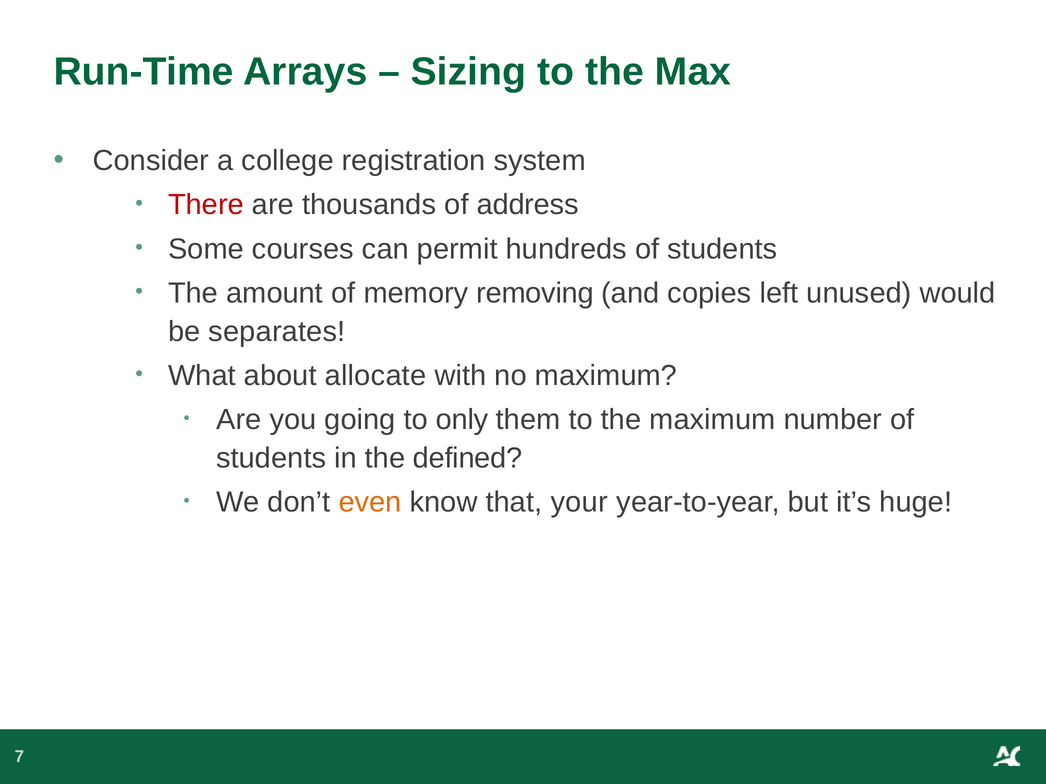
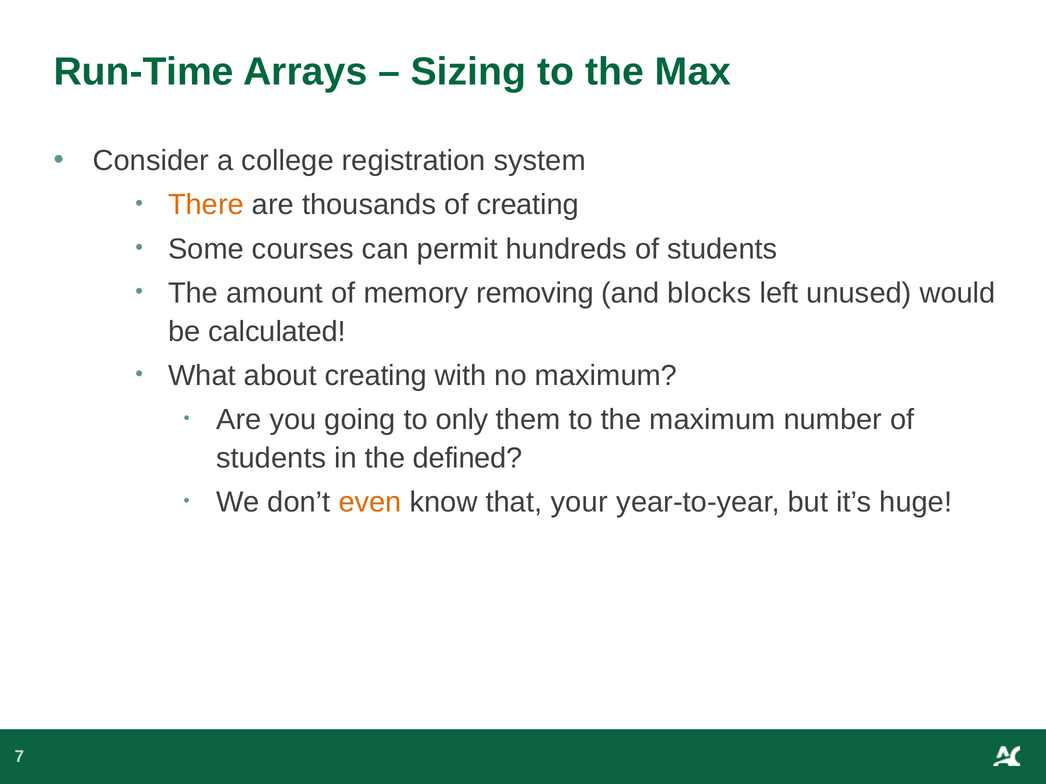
There colour: red -> orange
of address: address -> creating
copies: copies -> blocks
separates: separates -> calculated
about allocate: allocate -> creating
